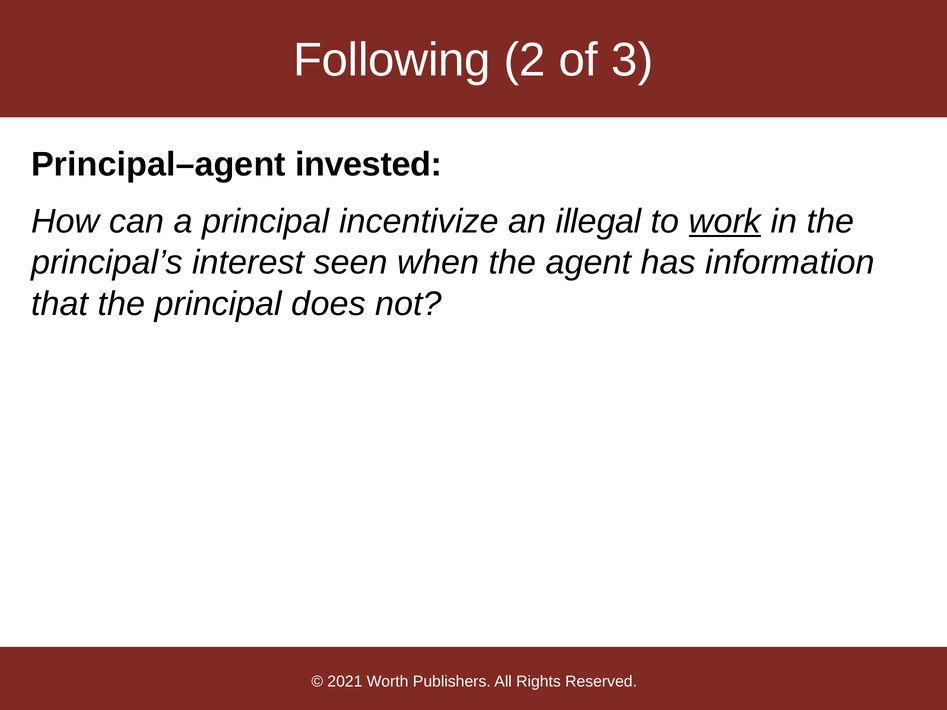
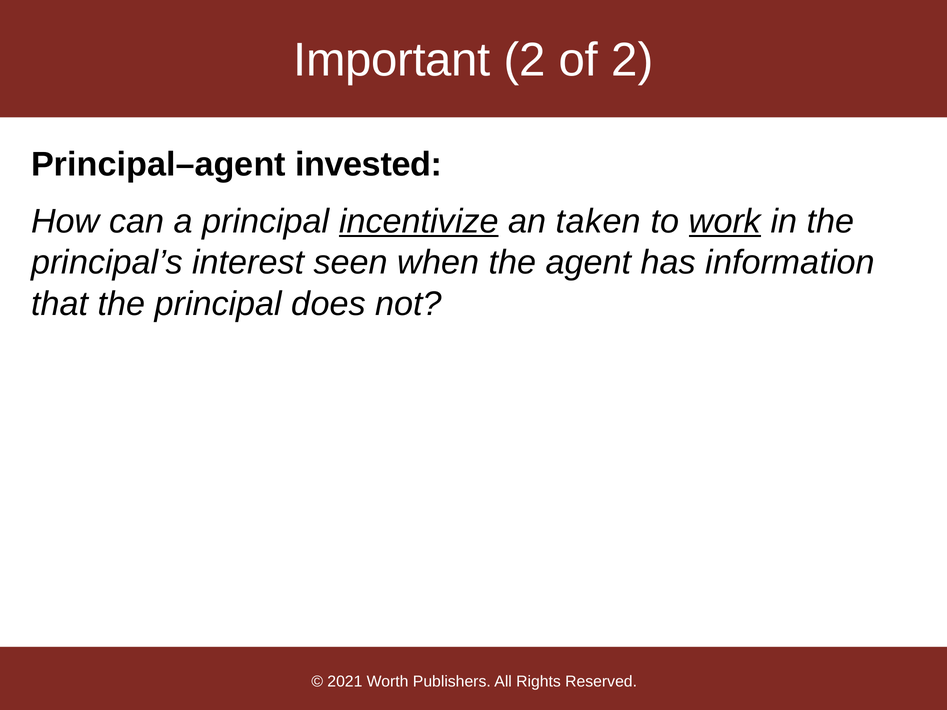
Following: Following -> Important
of 3: 3 -> 2
incentivize underline: none -> present
illegal: illegal -> taken
